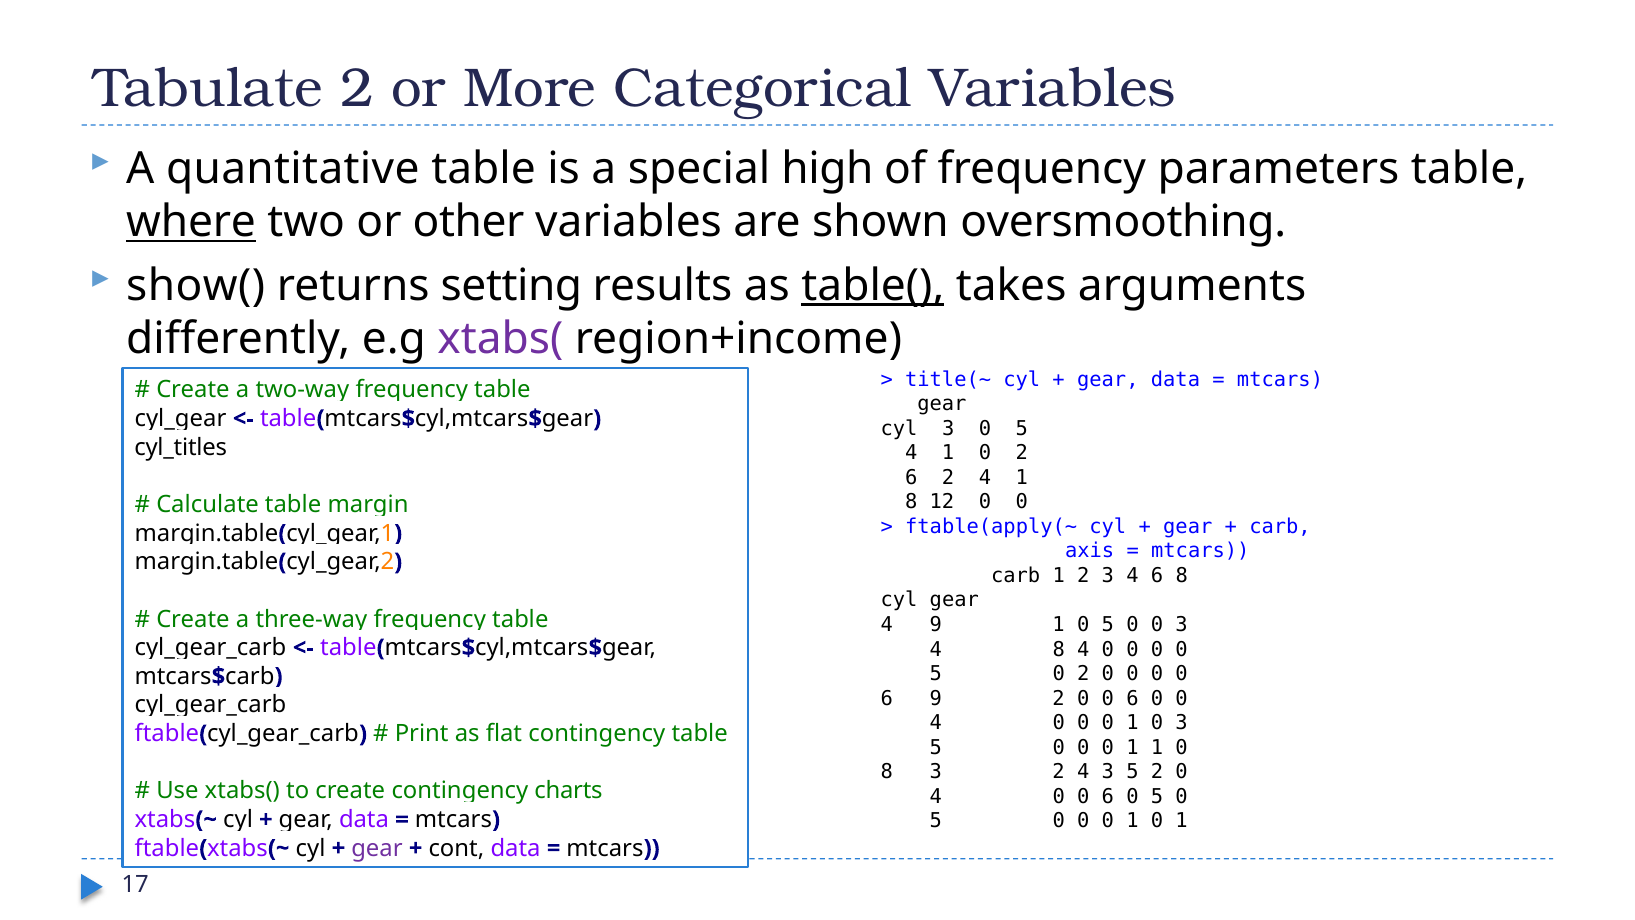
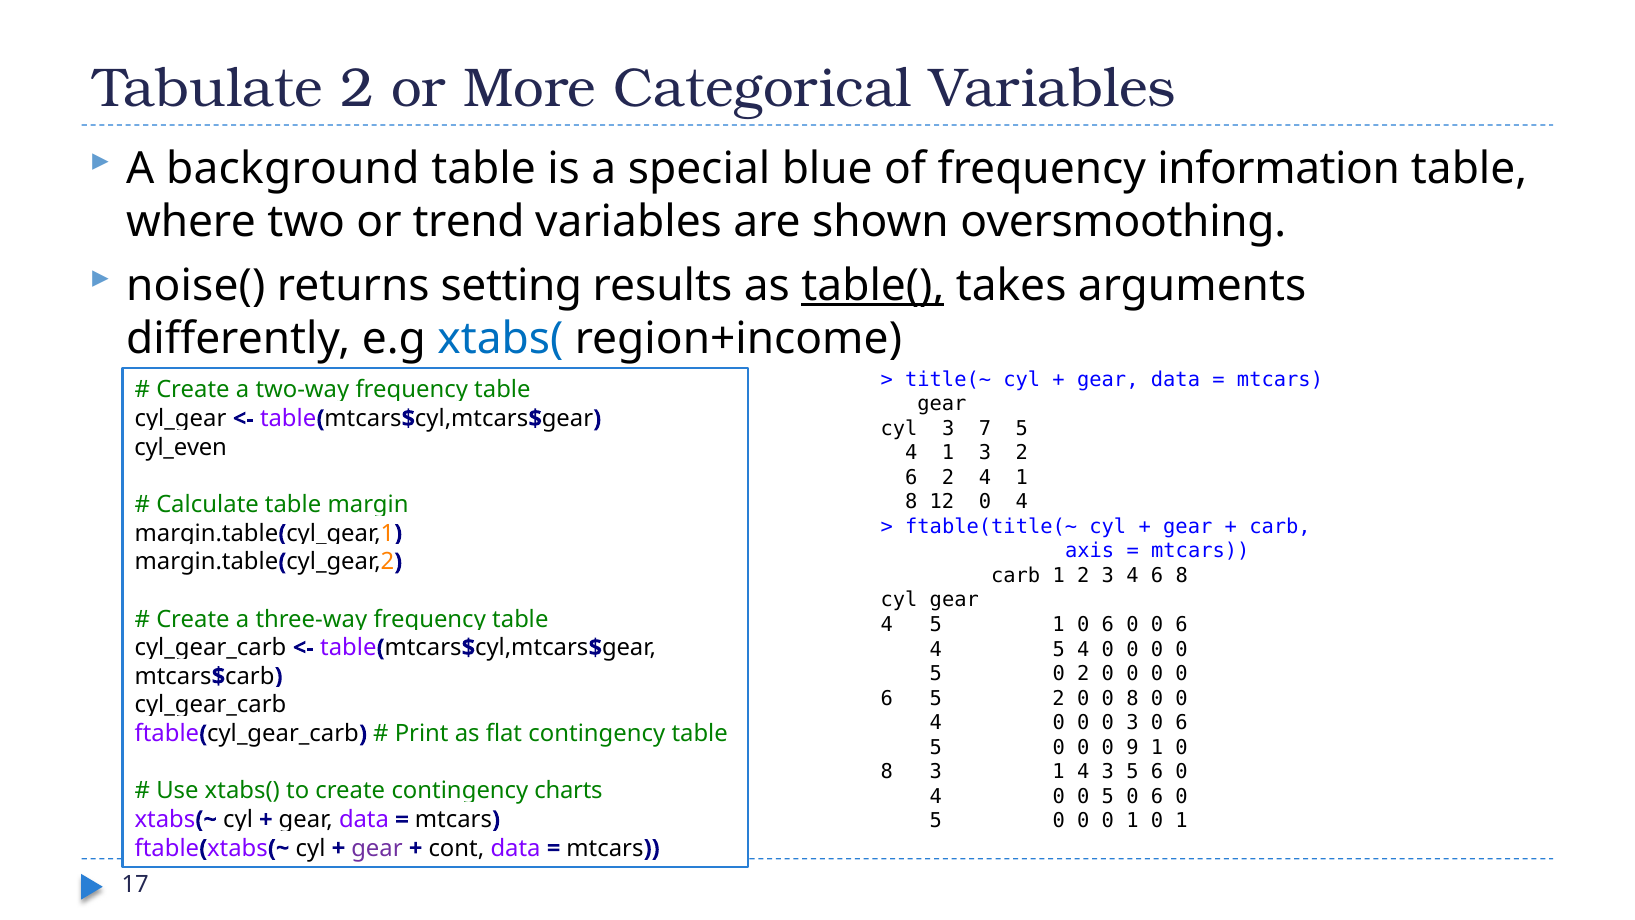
quantitative: quantitative -> background
high: high -> blue
parameters: parameters -> information
where underline: present -> none
other: other -> trend
show(: show( -> noise(
xtabs( at (500, 338) colour: purple -> blue
3 0: 0 -> 7
cyl_titles: cyl_titles -> cyl_even
4 1 0: 0 -> 3
12 0 0: 0 -> 4
ftable(apply(~: ftable(apply(~ -> ftable(title(~
9 at (936, 625): 9 -> 5
1 0 5: 5 -> 6
3 at (1182, 625): 3 -> 6
8 at (1059, 649): 8 -> 5
9 at (936, 698): 9 -> 5
2 0 0 6: 6 -> 8
1 at (1132, 723): 1 -> 3
3 at (1182, 723): 3 -> 6
1 at (1132, 747): 1 -> 9
3 2: 2 -> 1
5 2: 2 -> 6
4 0 0 6: 6 -> 5
5 at (1157, 796): 5 -> 6
